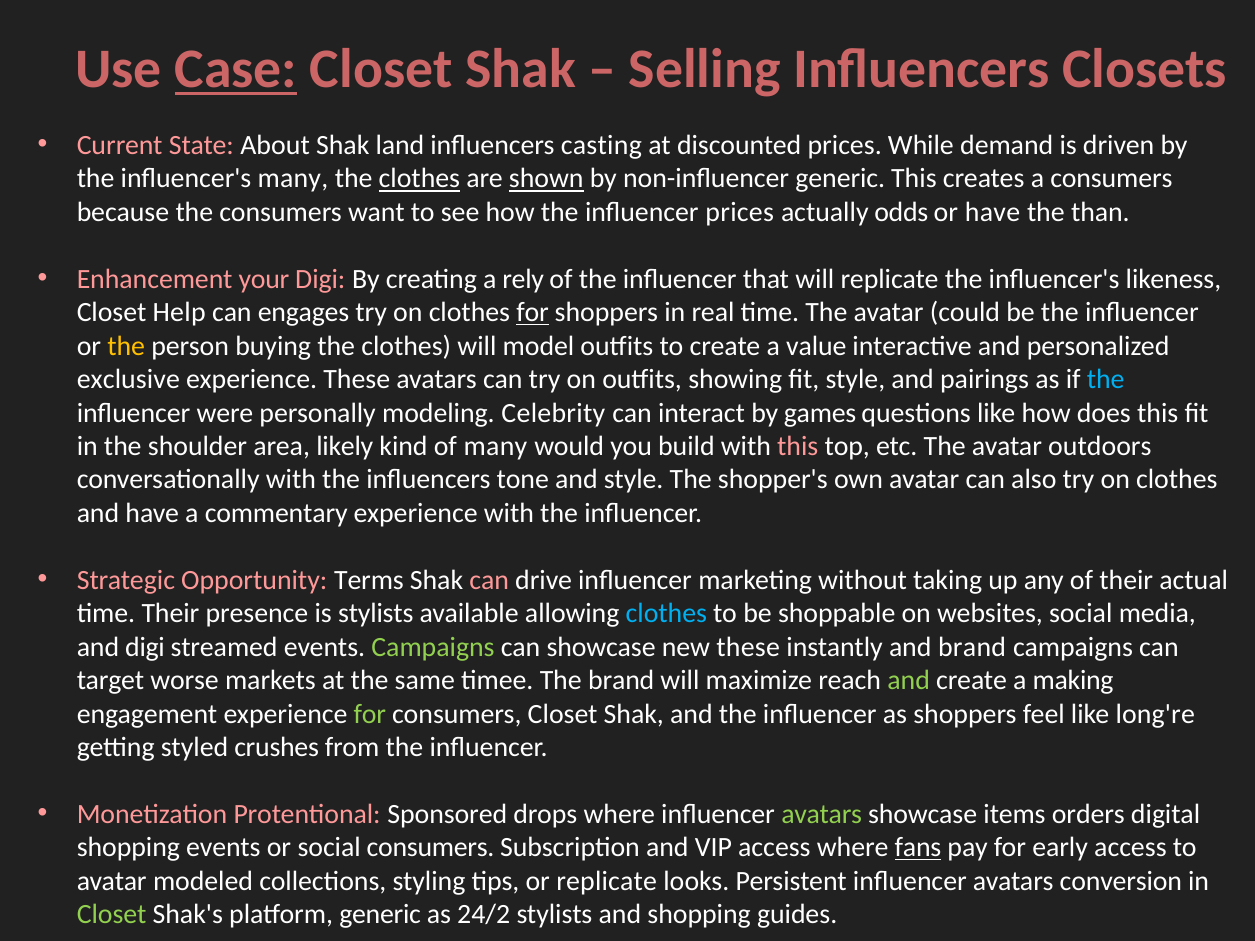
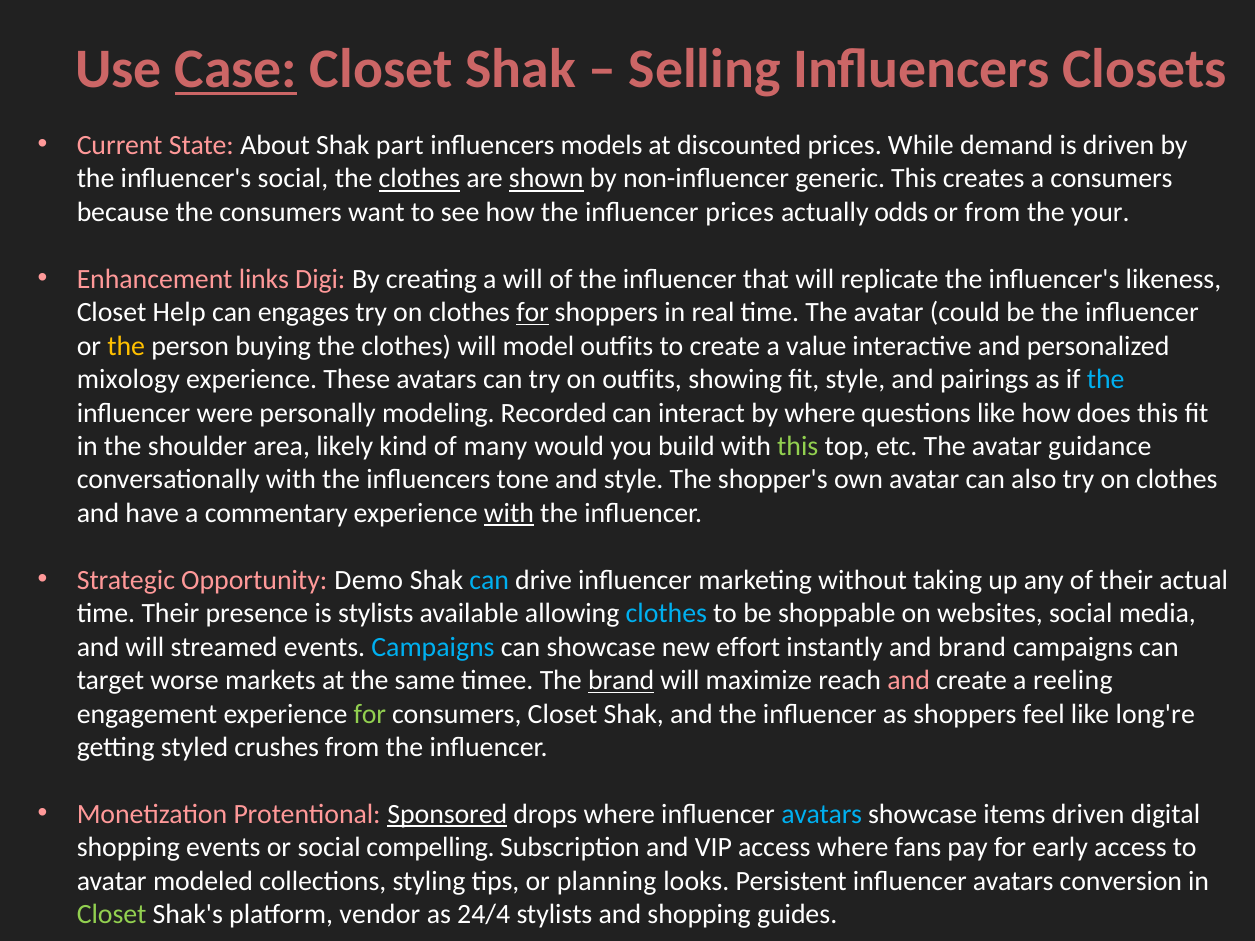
land: land -> part
casting: casting -> models
influencer's many: many -> social
or have: have -> from
than: than -> your
your: your -> links
a rely: rely -> will
exclusive: exclusive -> mixology
Celebrity: Celebrity -> Recorded
by games: games -> where
this at (798, 446) colour: pink -> light green
outdoors: outdoors -> guidance
with at (509, 513) underline: none -> present
Terms: Terms -> Demo
can at (489, 580) colour: pink -> light blue
and digi: digi -> will
Campaigns at (433, 647) colour: light green -> light blue
new these: these -> effort
brand at (621, 681) underline: none -> present
and at (909, 681) colour: light green -> pink
making: making -> reeling
Sponsored underline: none -> present
avatars at (822, 814) colour: light green -> light blue
items orders: orders -> driven
social consumers: consumers -> compelling
fans underline: present -> none
or replicate: replicate -> planning
platform generic: generic -> vendor
24/2: 24/2 -> 24/4
